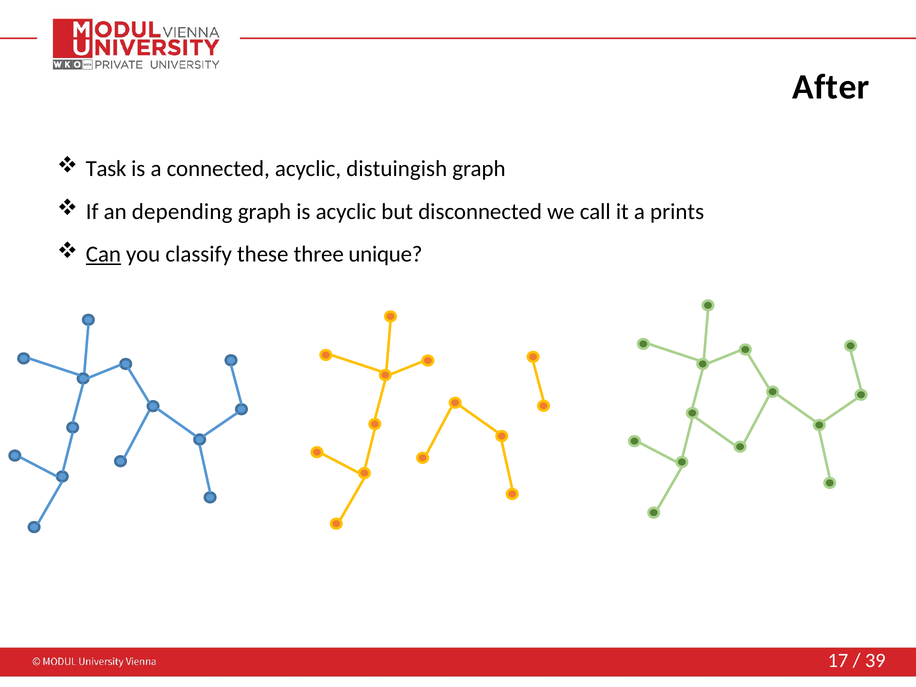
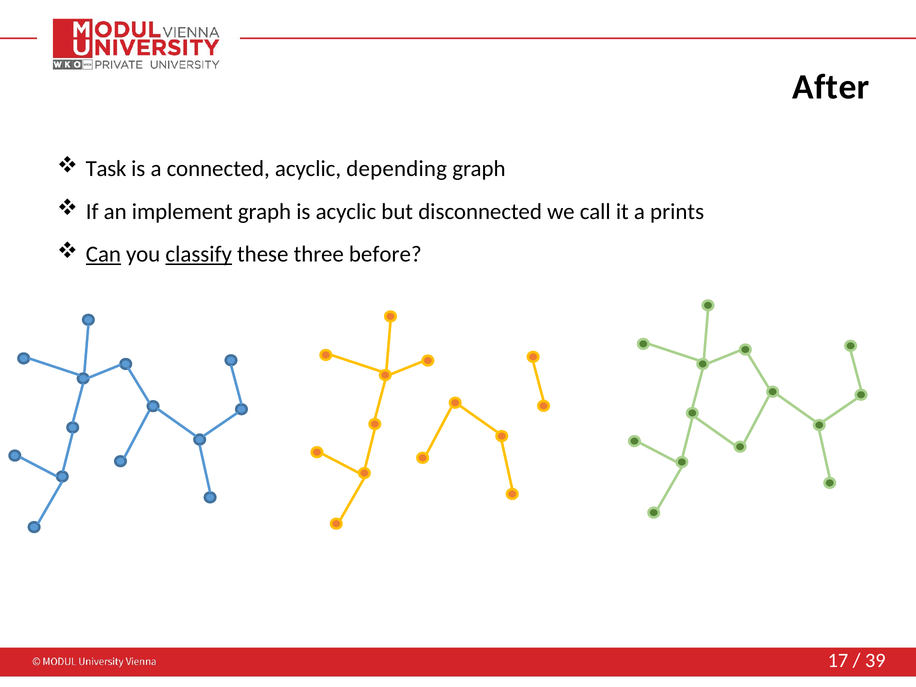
distuingish: distuingish -> depending
depending: depending -> implement
classify underline: none -> present
unique: unique -> before
